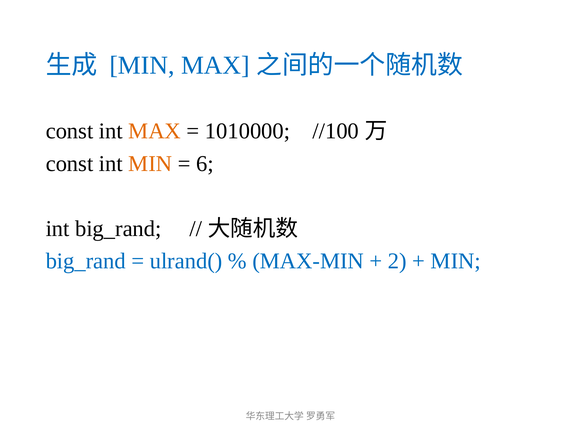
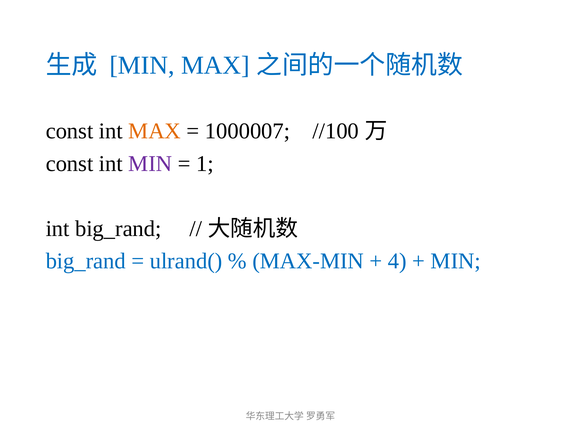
1010000: 1010000 -> 1000007
MIN at (150, 163) colour: orange -> purple
6: 6 -> 1
2: 2 -> 4
